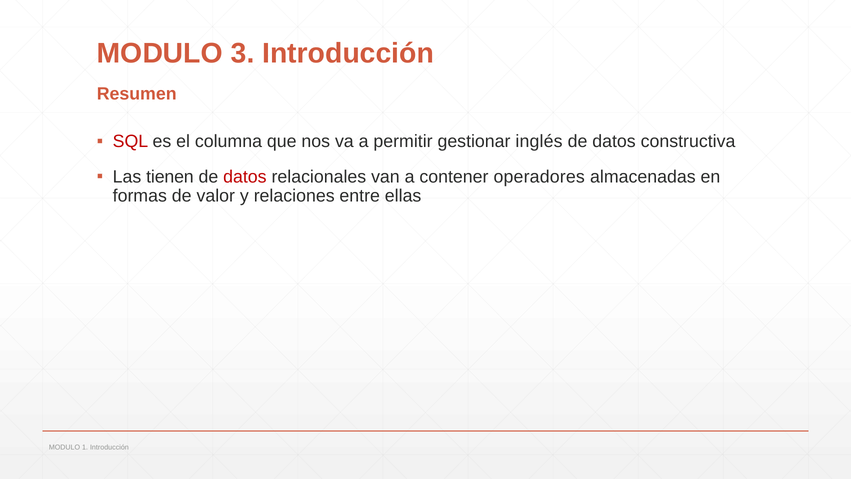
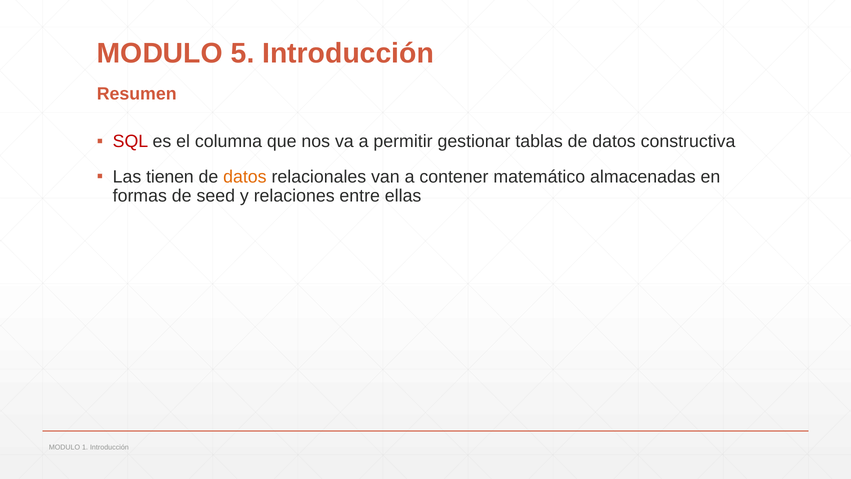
3: 3 -> 5
inglés: inglés -> tablas
datos at (245, 177) colour: red -> orange
operadores: operadores -> matemático
valor: valor -> seed
